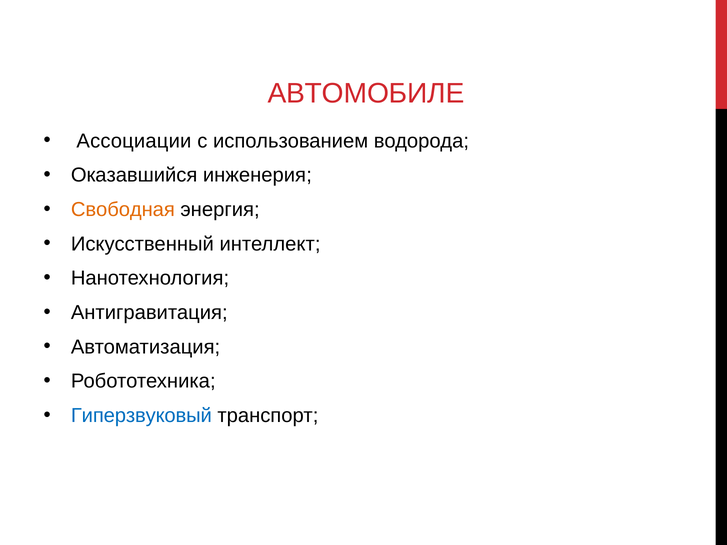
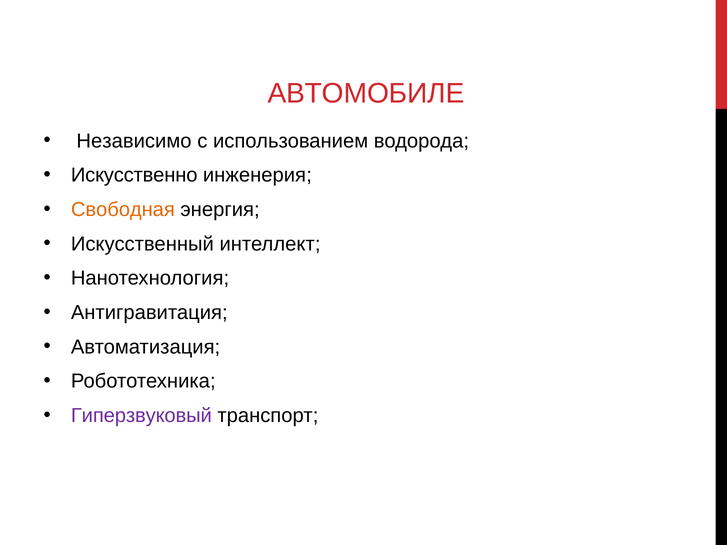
Ассоциации: Ассоциации -> Независимо
Оказавшийся: Оказавшийся -> Искусственно
Гиперзвуковый colour: blue -> purple
